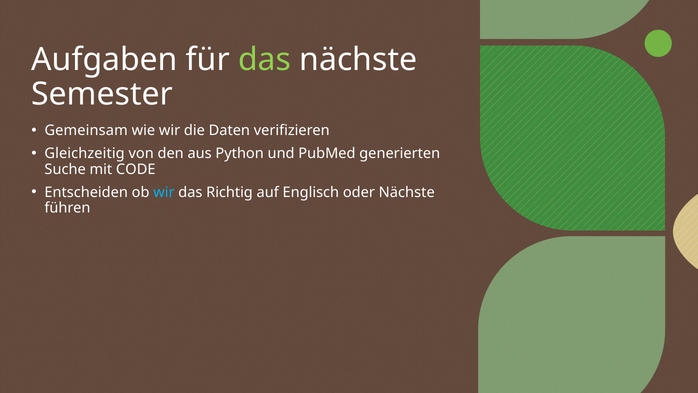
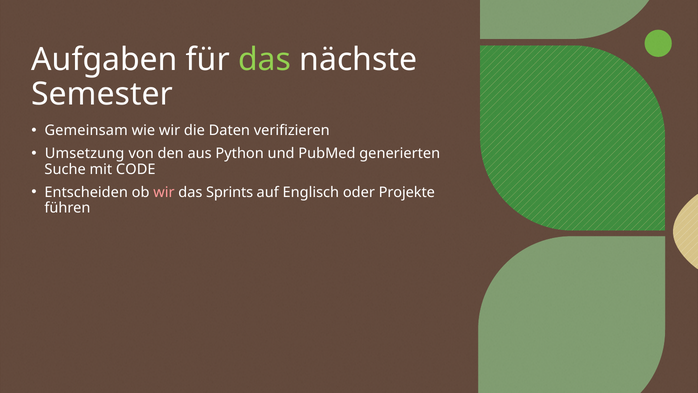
Gleichzeitig: Gleichzeitig -> Umsetzung
wir at (164, 192) colour: light blue -> pink
Richtig: Richtig -> Sprints
oder Nächste: Nächste -> Projekte
